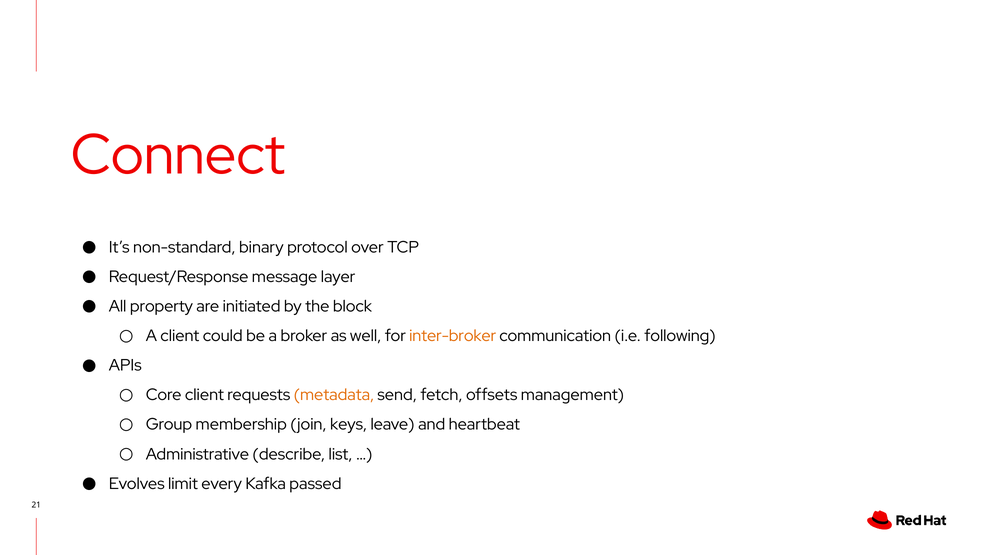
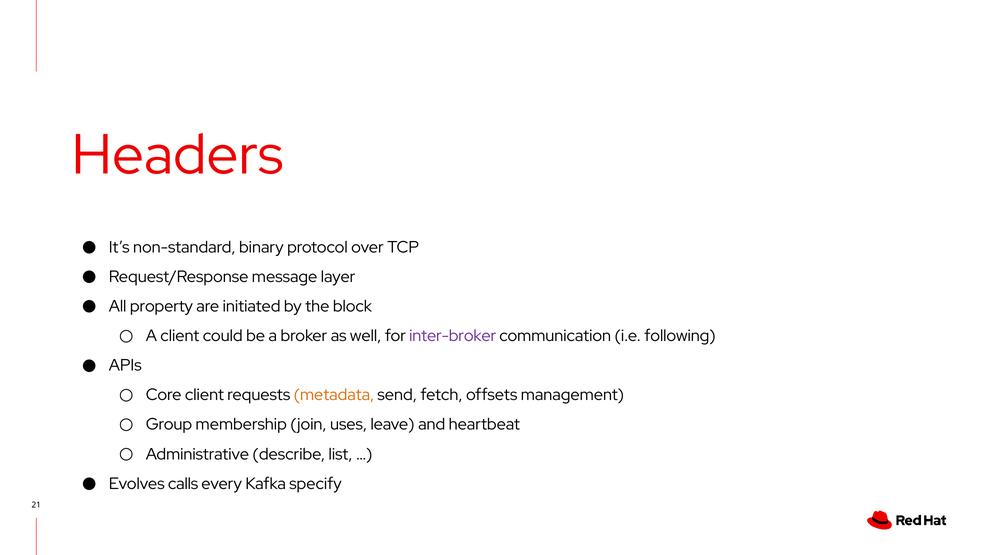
Connect: Connect -> Headers
inter-broker colour: orange -> purple
keys: keys -> uses
limit: limit -> calls
passed: passed -> specify
